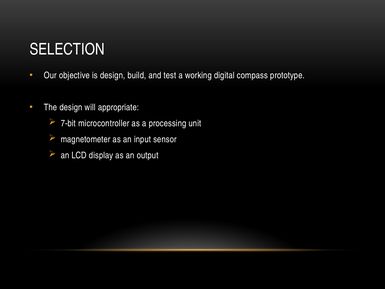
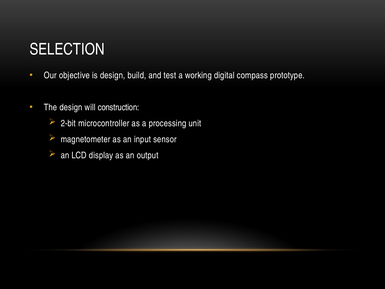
appropriate: appropriate -> construction
7-bit: 7-bit -> 2-bit
